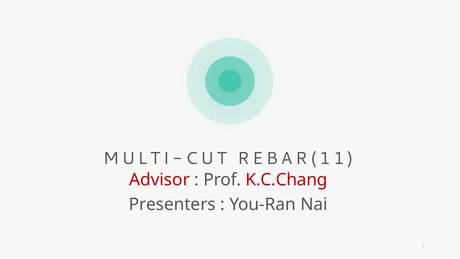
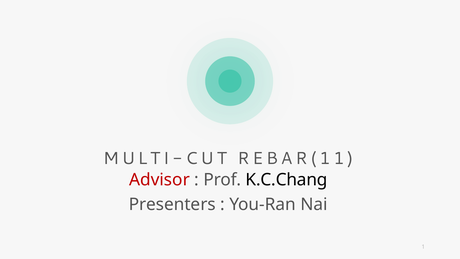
K.C.Chang colour: red -> black
